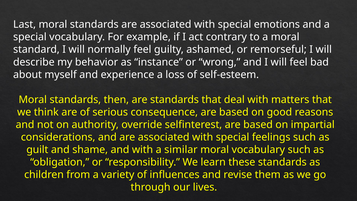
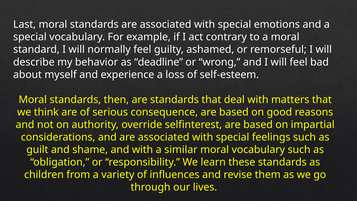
instance: instance -> deadline
